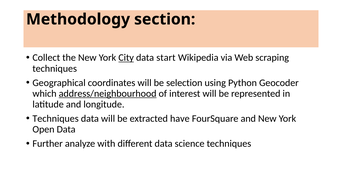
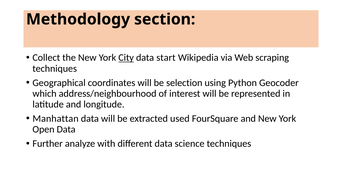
address/neighbourhood underline: present -> none
Techniques at (56, 119): Techniques -> Manhattan
have: have -> used
